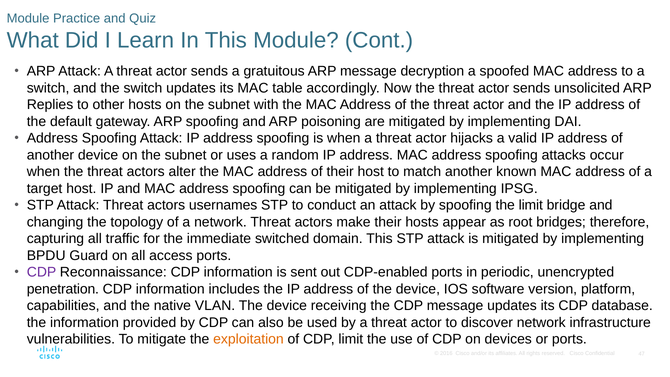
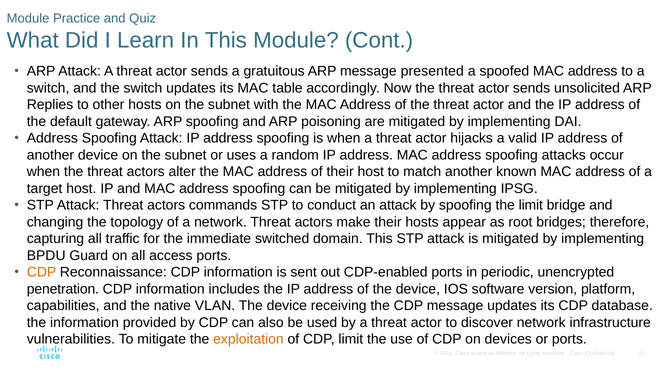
decryption: decryption -> presented
usernames: usernames -> commands
CDP at (42, 272) colour: purple -> orange
